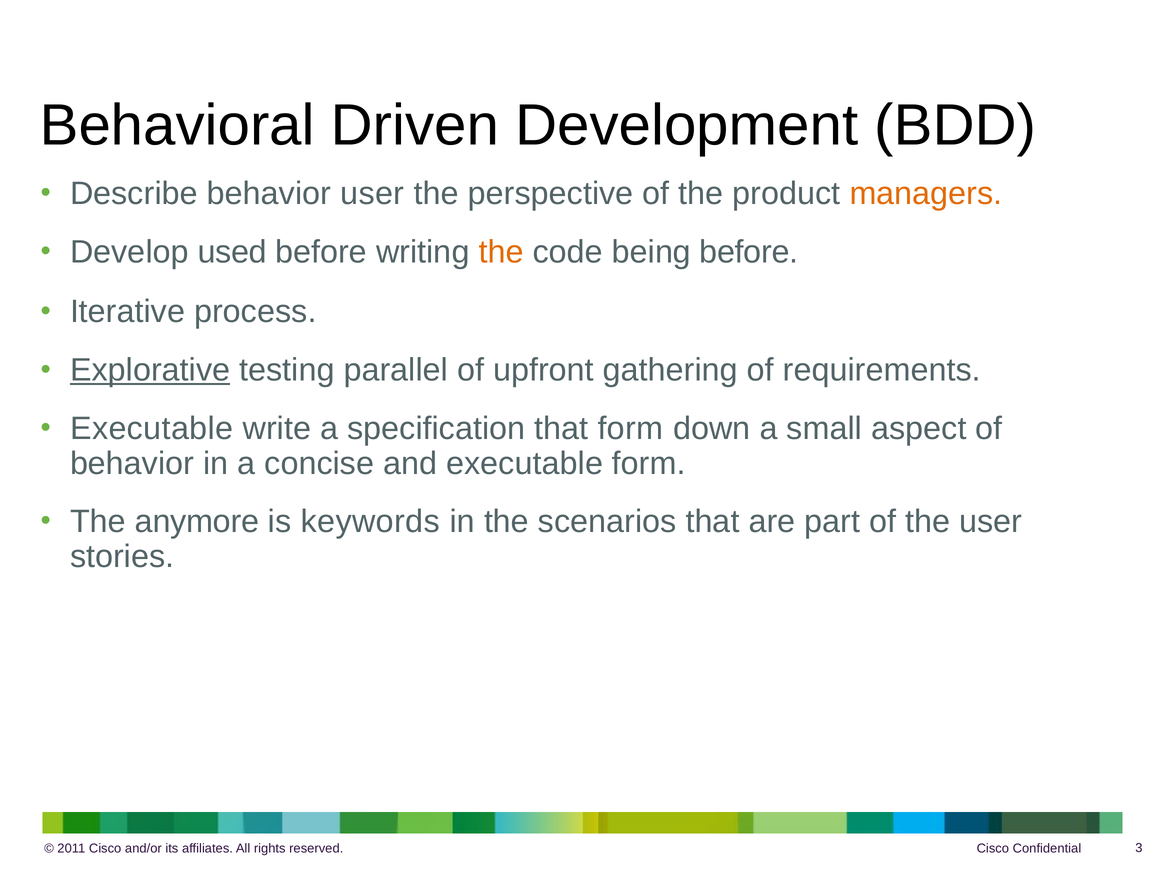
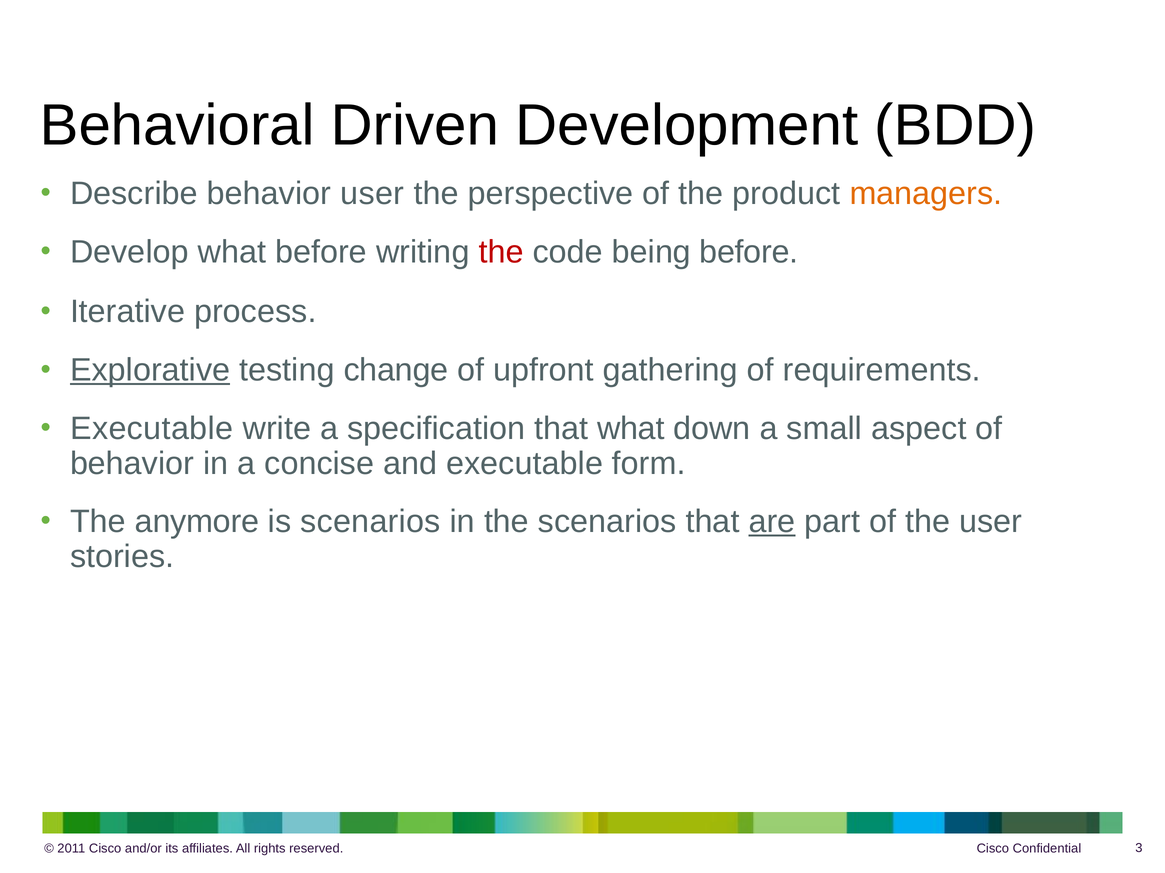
Develop used: used -> what
the at (501, 252) colour: orange -> red
parallel: parallel -> change
that form: form -> what
is keywords: keywords -> scenarios
are underline: none -> present
